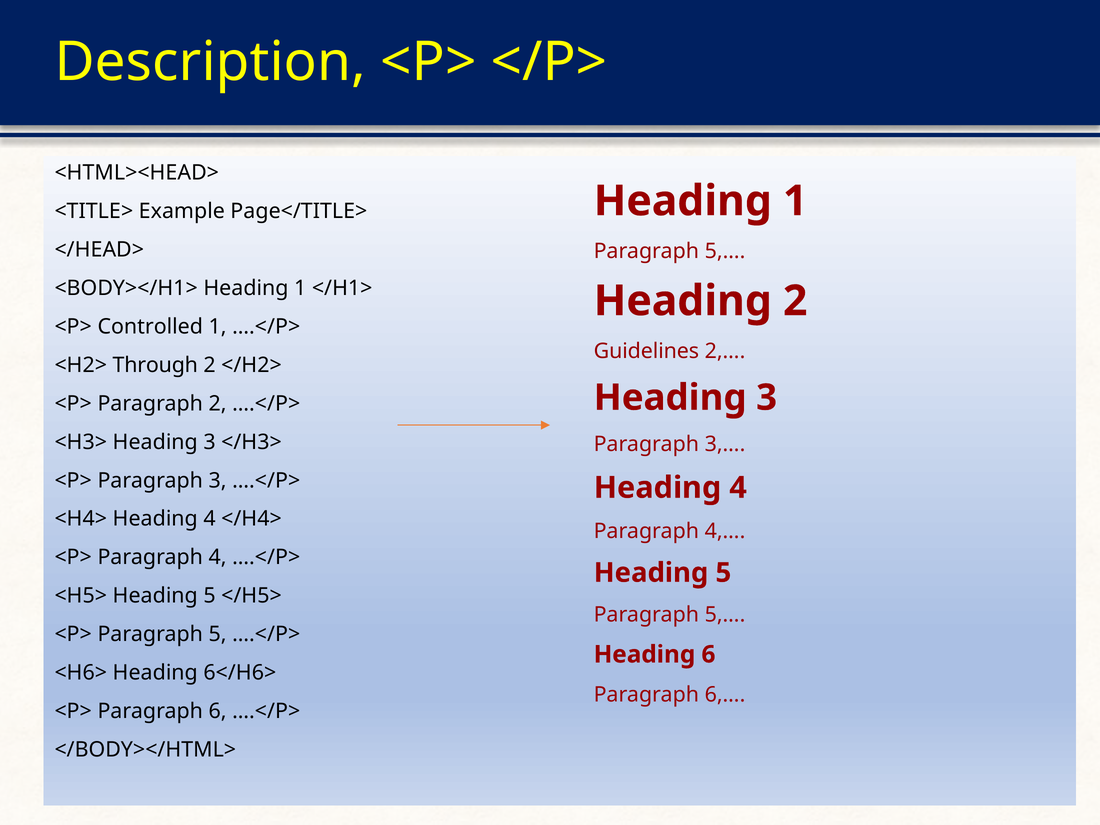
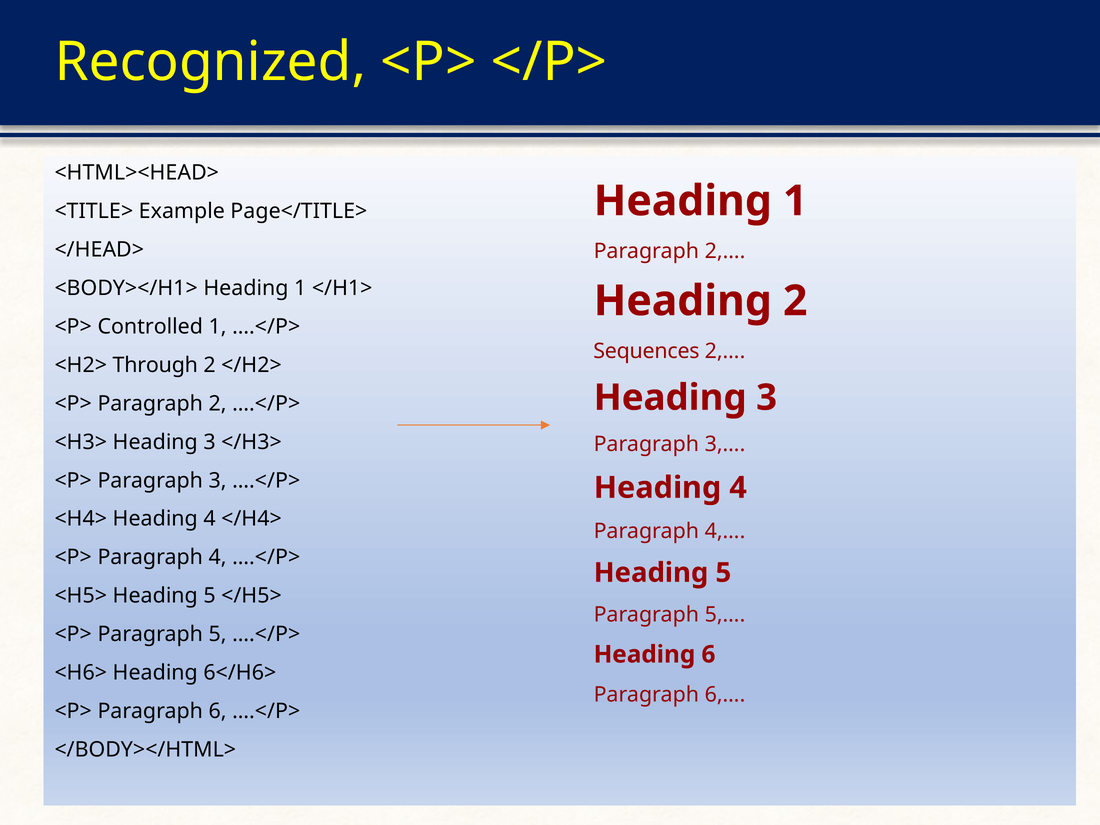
Description: Description -> Recognized
5,… at (725, 251): 5,… -> 2,…
Guidelines: Guidelines -> Sequences
